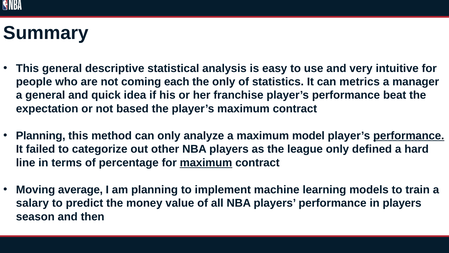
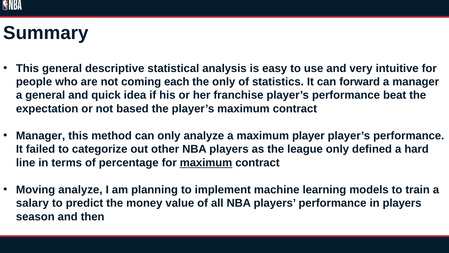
metrics: metrics -> forward
Planning at (41, 136): Planning -> Manager
model: model -> player
performance at (409, 136) underline: present -> none
Moving average: average -> analyze
